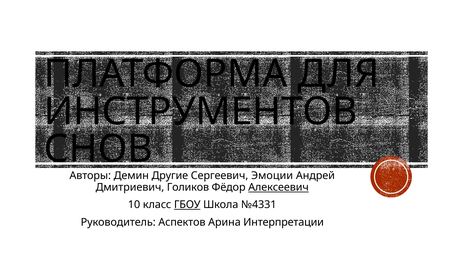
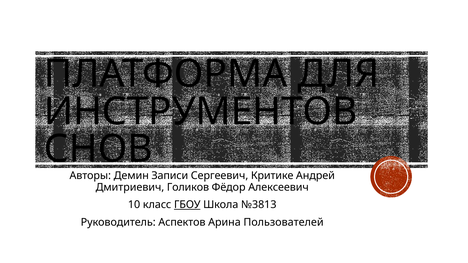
Другие: Другие -> Записи
Эмоции: Эмоции -> Критике
Алексеевич underline: present -> none
№4331: №4331 -> №3813
Интерпретации: Интерпретации -> Пользователей
